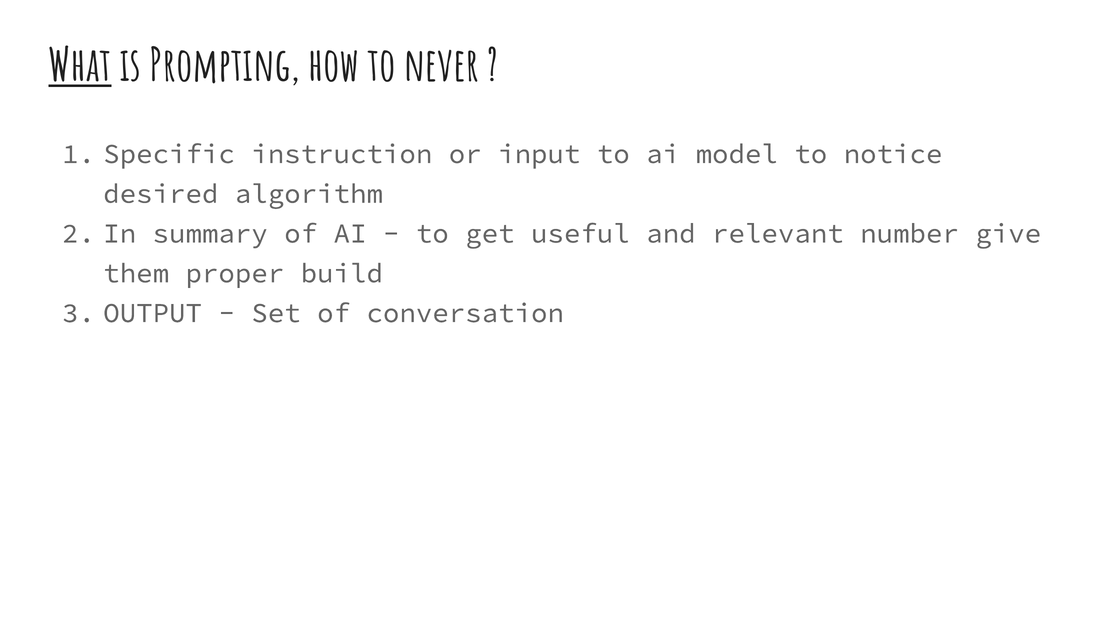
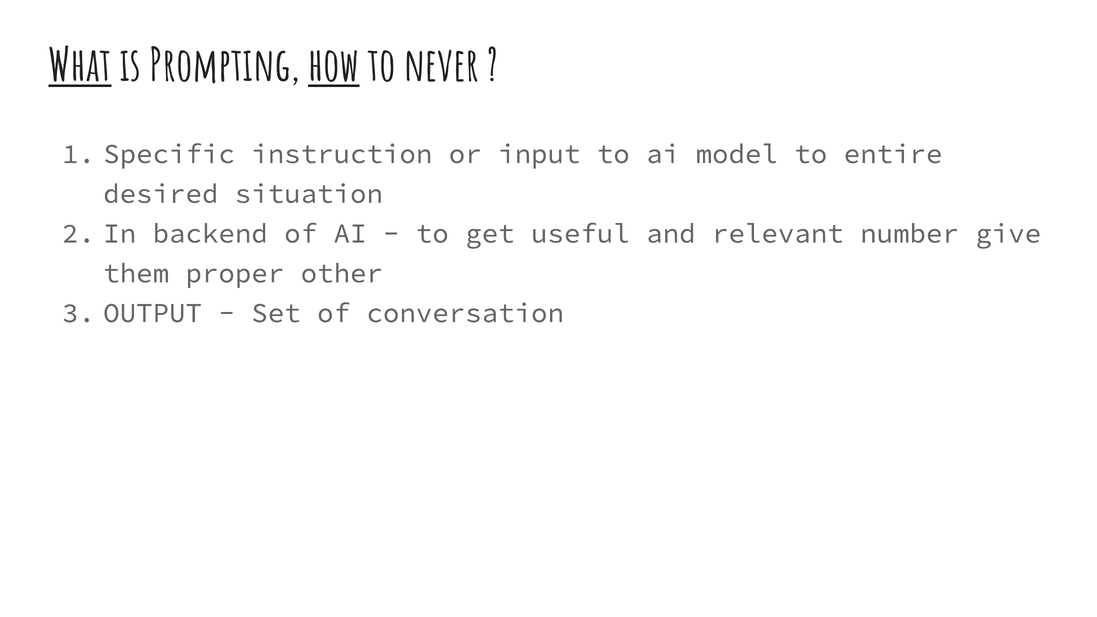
how underline: none -> present
notice: notice -> entire
algorithm: algorithm -> situation
summary: summary -> backend
build: build -> other
